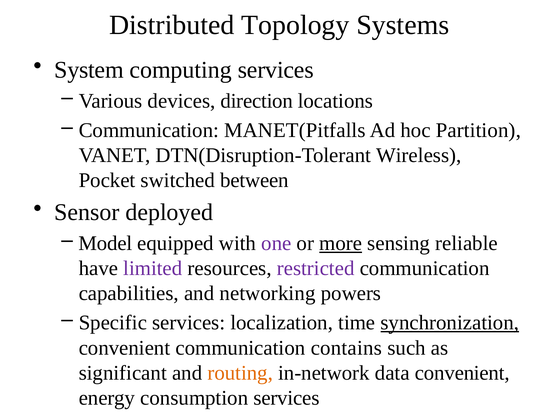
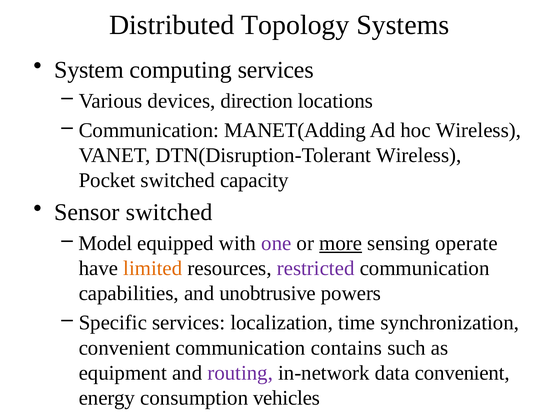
MANET(Pitfalls: MANET(Pitfalls -> MANET(Adding
hoc Partition: Partition -> Wireless
between: between -> capacity
Sensor deployed: deployed -> switched
reliable: reliable -> operate
limited colour: purple -> orange
networking: networking -> unobtrusive
synchronization underline: present -> none
significant: significant -> equipment
routing colour: orange -> purple
consumption services: services -> vehicles
